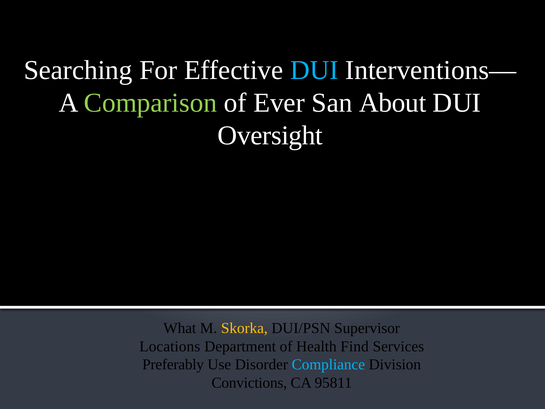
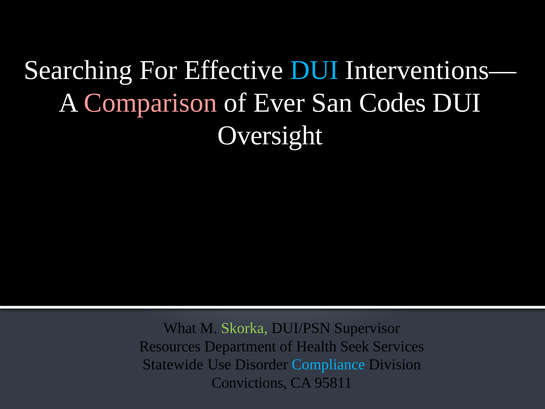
Comparison colour: light green -> pink
About: About -> Codes
Skorka colour: yellow -> light green
Locations: Locations -> Resources
Find: Find -> Seek
Preferably: Preferably -> Statewide
